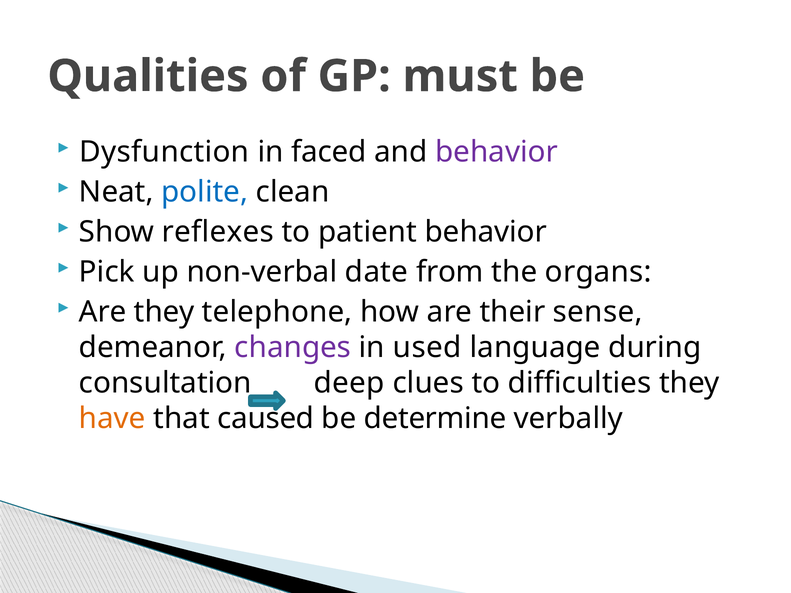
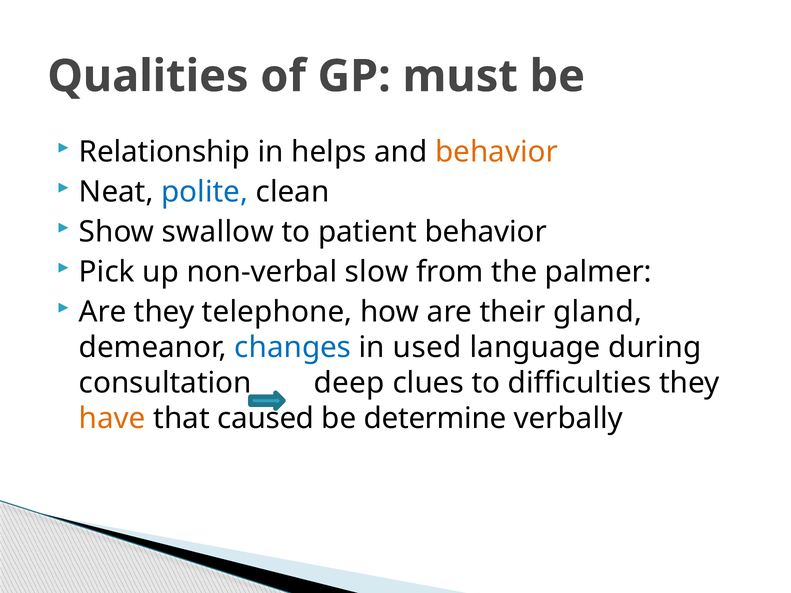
Dysfunction: Dysfunction -> Relationship
faced: faced -> helps
behavior at (497, 152) colour: purple -> orange
reflexes: reflexes -> swallow
date: date -> slow
organs: organs -> palmer
sense: sense -> gland
changes colour: purple -> blue
